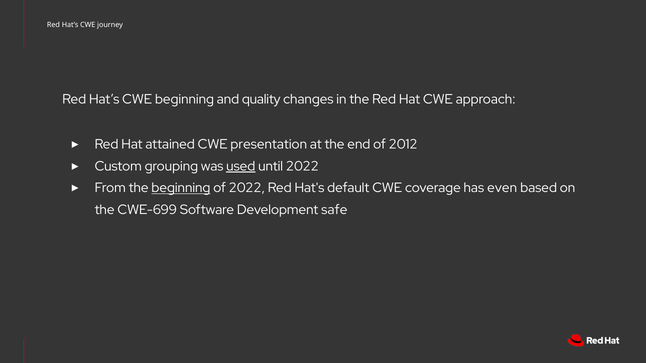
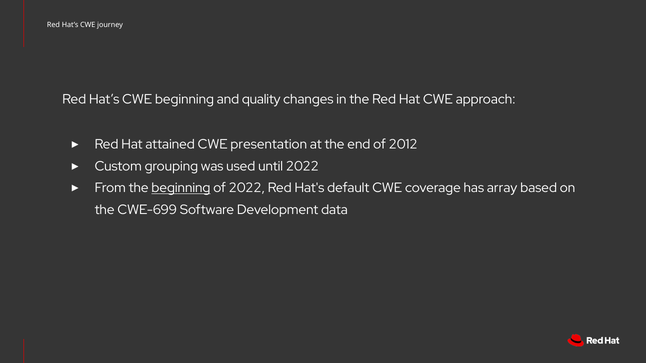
used underline: present -> none
even: even -> array
safe: safe -> data
